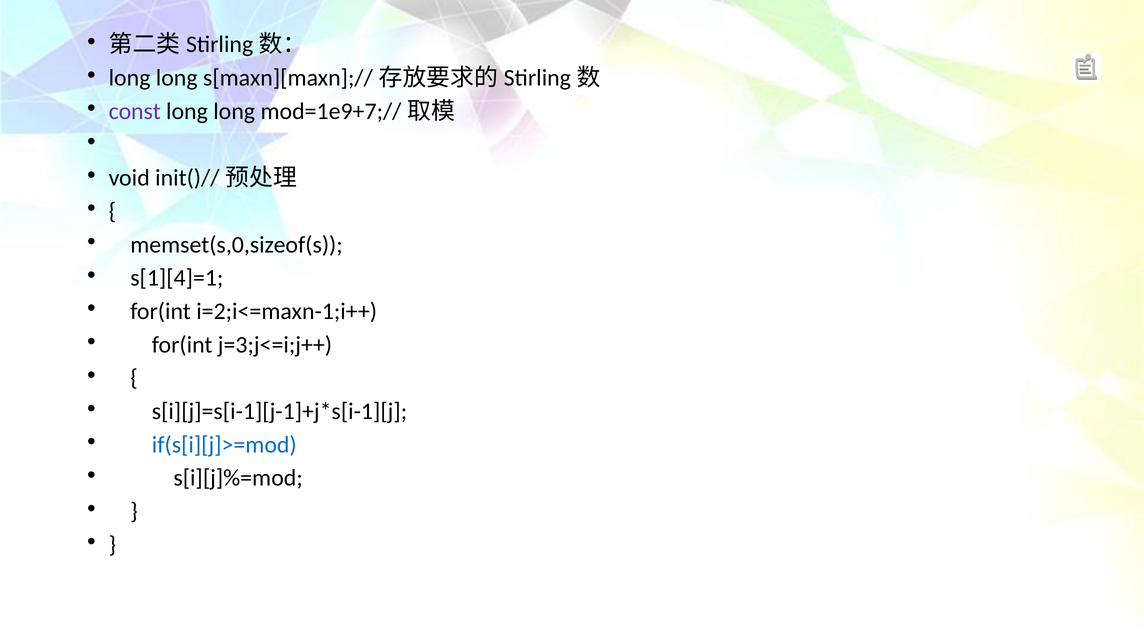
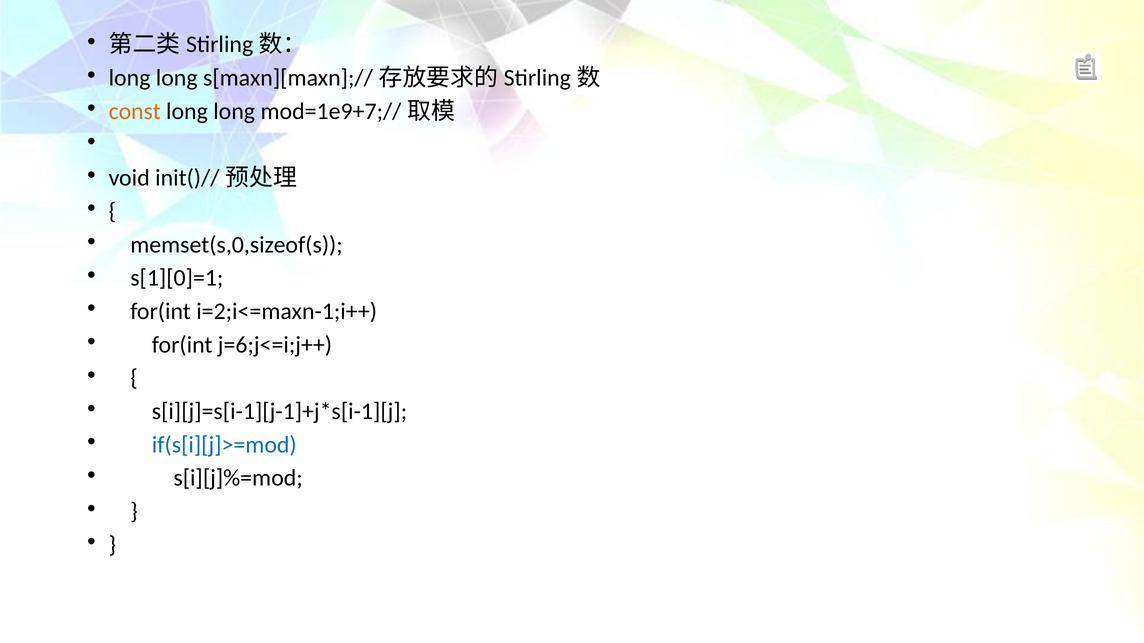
const colour: purple -> orange
s[1][4]=1: s[1][4]=1 -> s[1][0]=1
j=3;j<=i;j++: j=3;j<=i;j++ -> j=6;j<=i;j++
